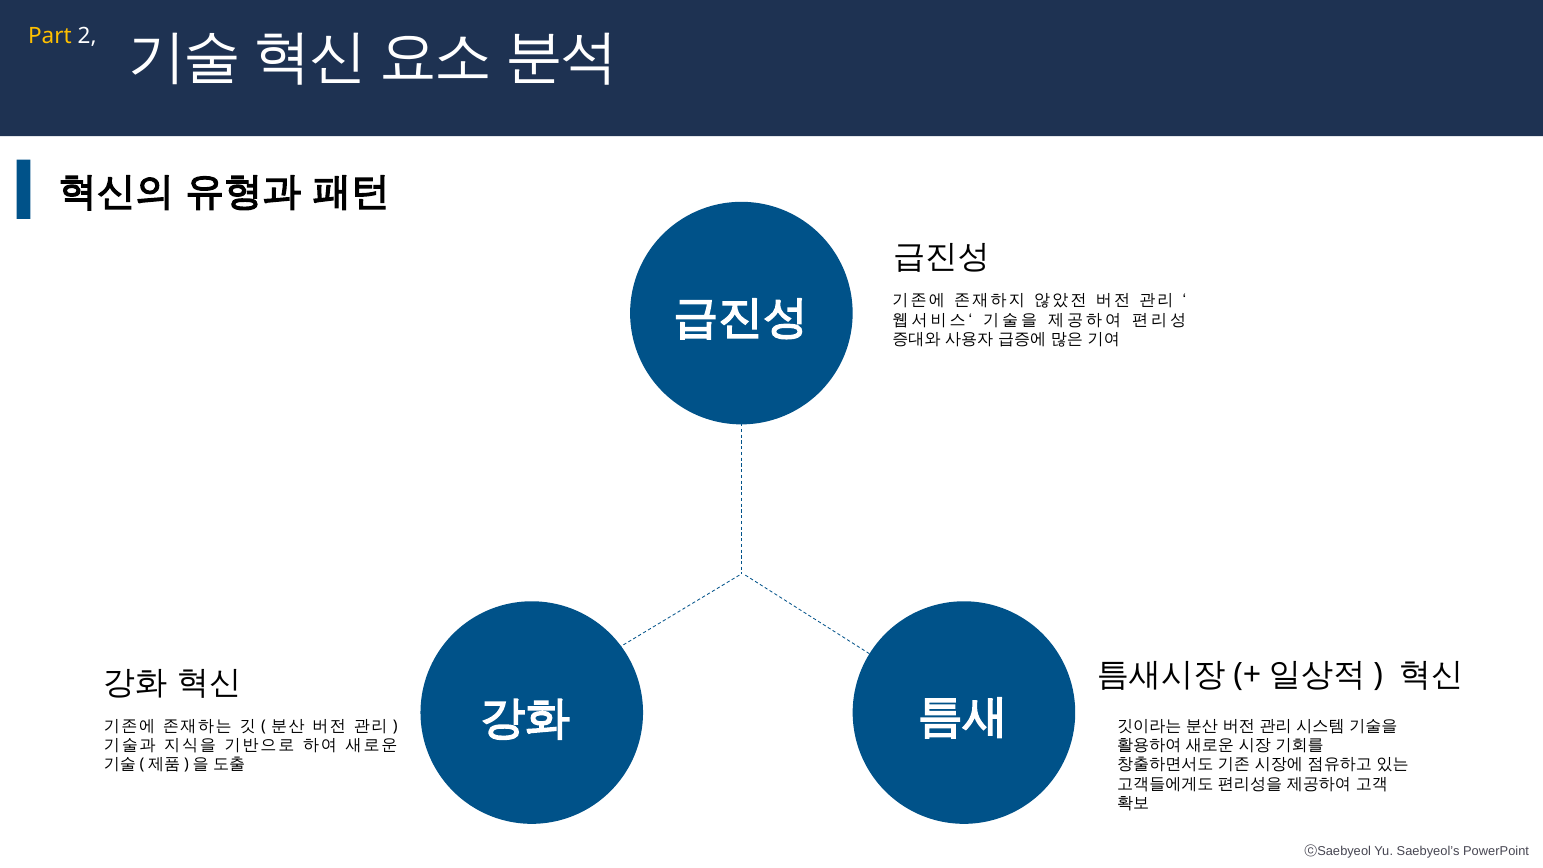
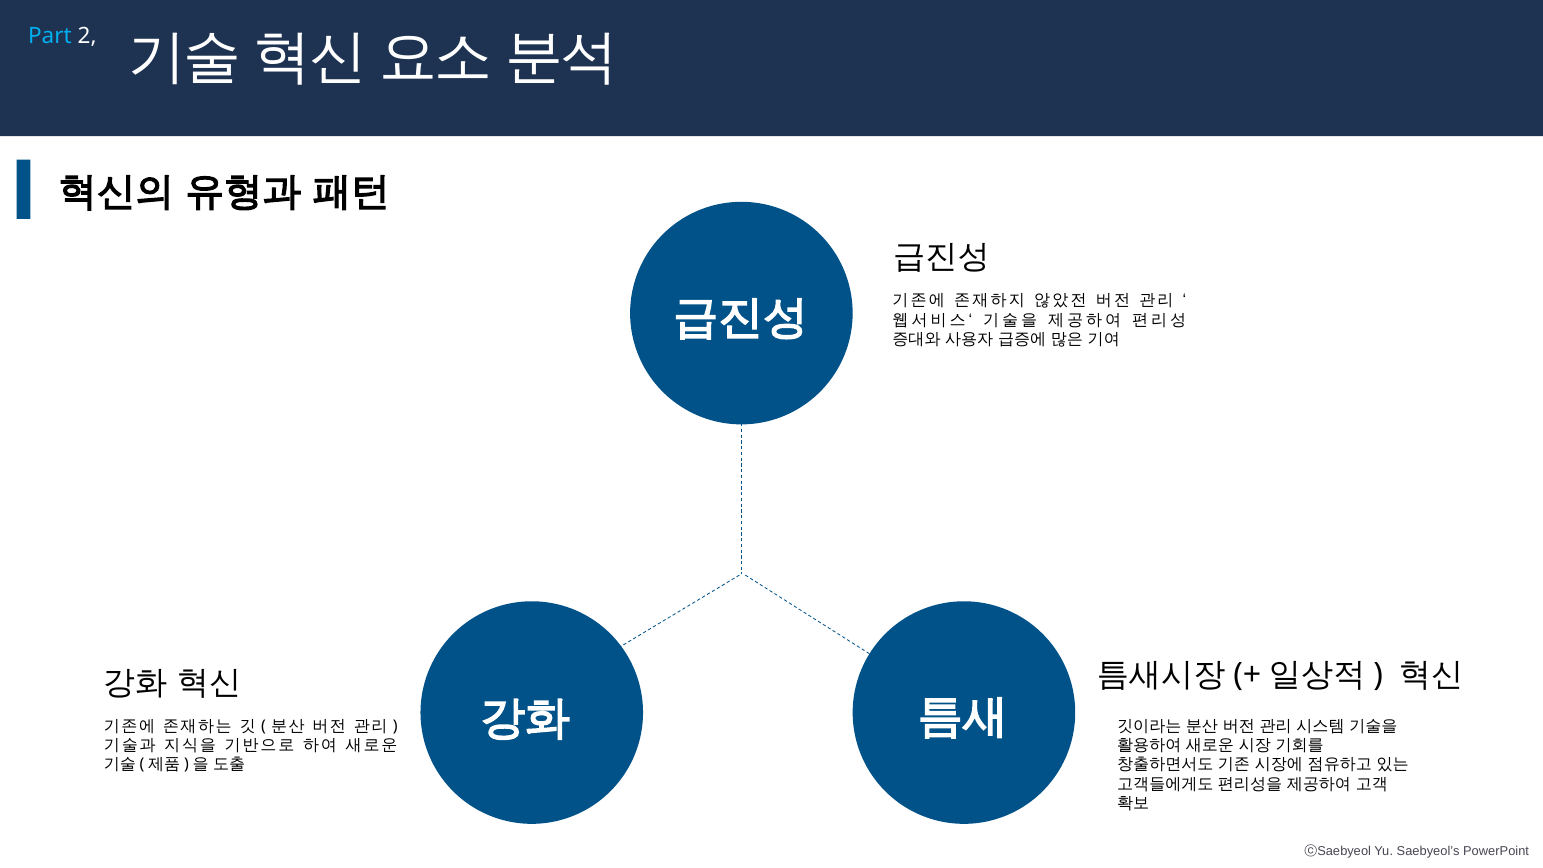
Part colour: yellow -> light blue
